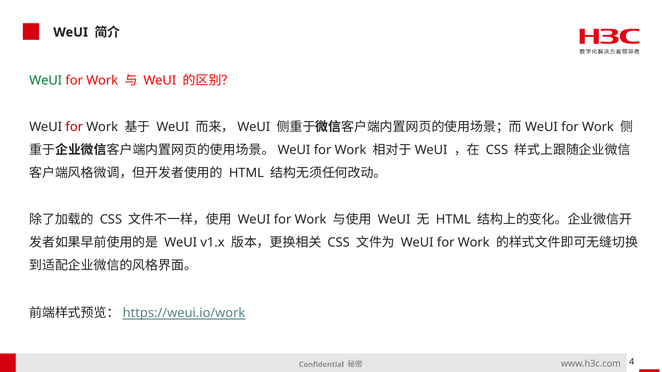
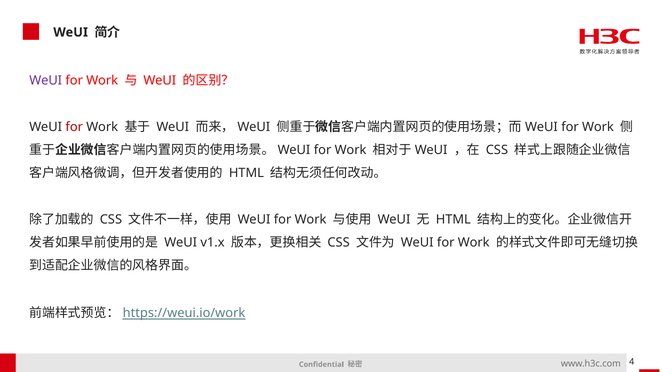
WeUI at (46, 81) colour: green -> purple
